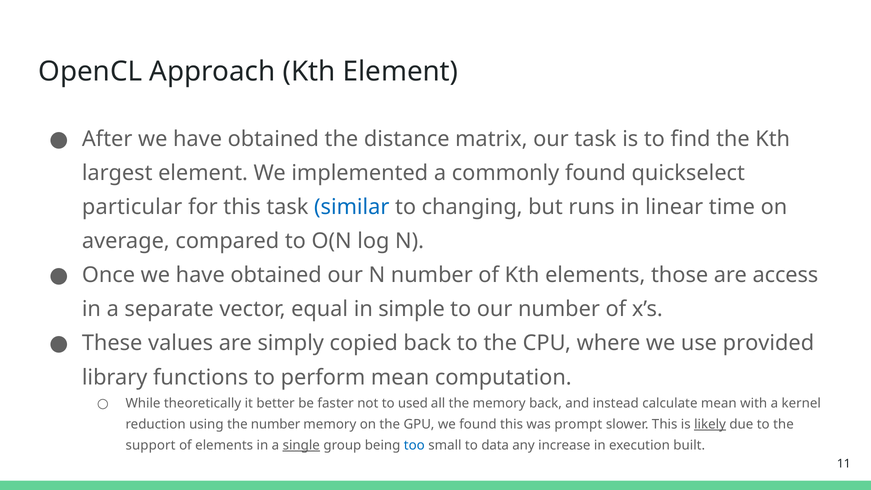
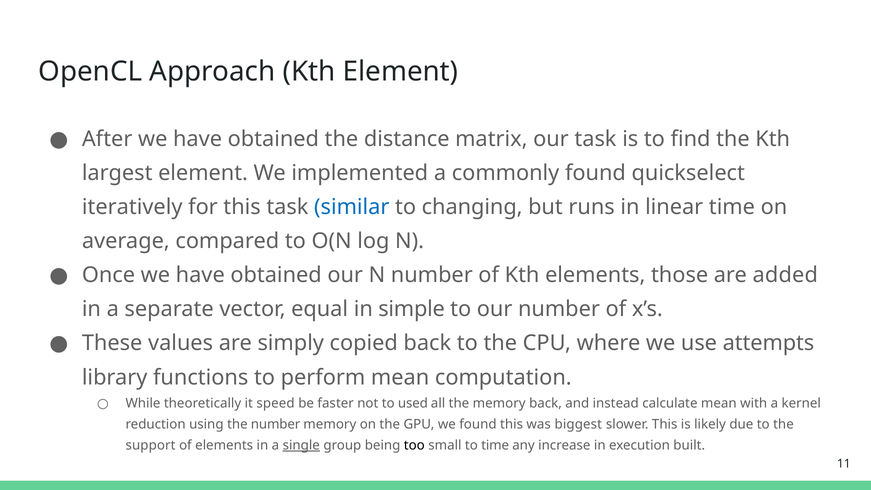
particular: particular -> iteratively
access: access -> added
provided: provided -> attempts
better: better -> speed
prompt: prompt -> biggest
likely underline: present -> none
too colour: blue -> black
to data: data -> time
